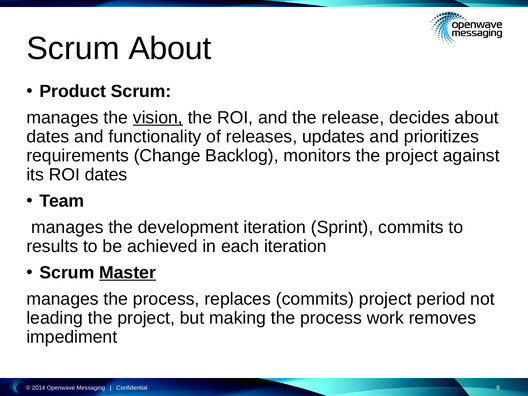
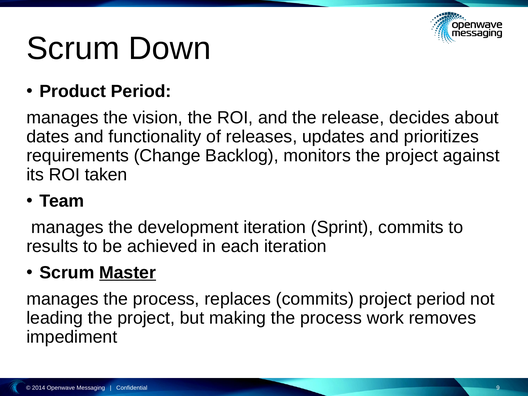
Scrum About: About -> Down
Product Scrum: Scrum -> Period
vision underline: present -> none
ROI dates: dates -> taken
